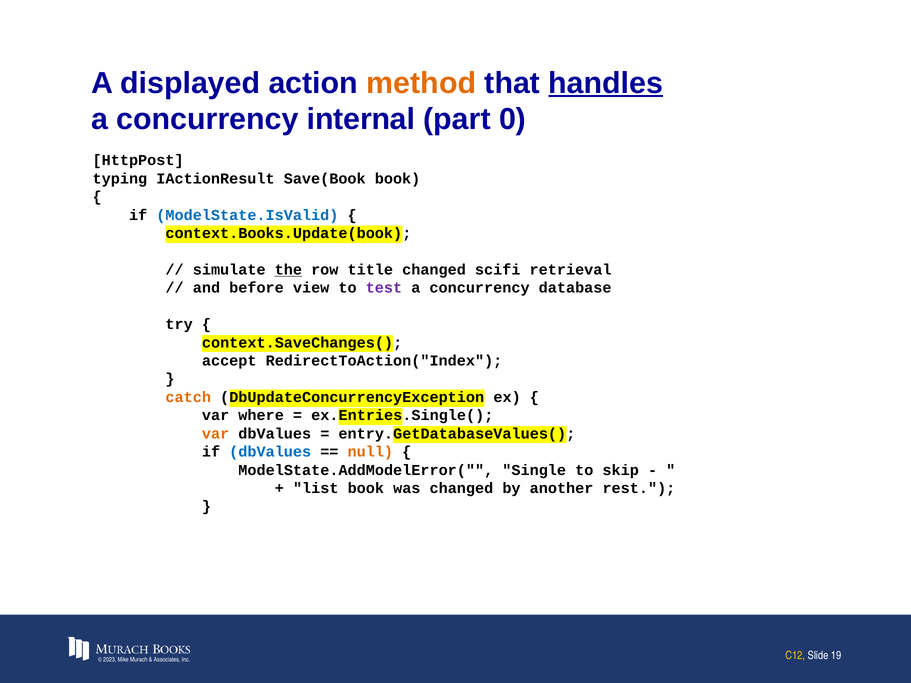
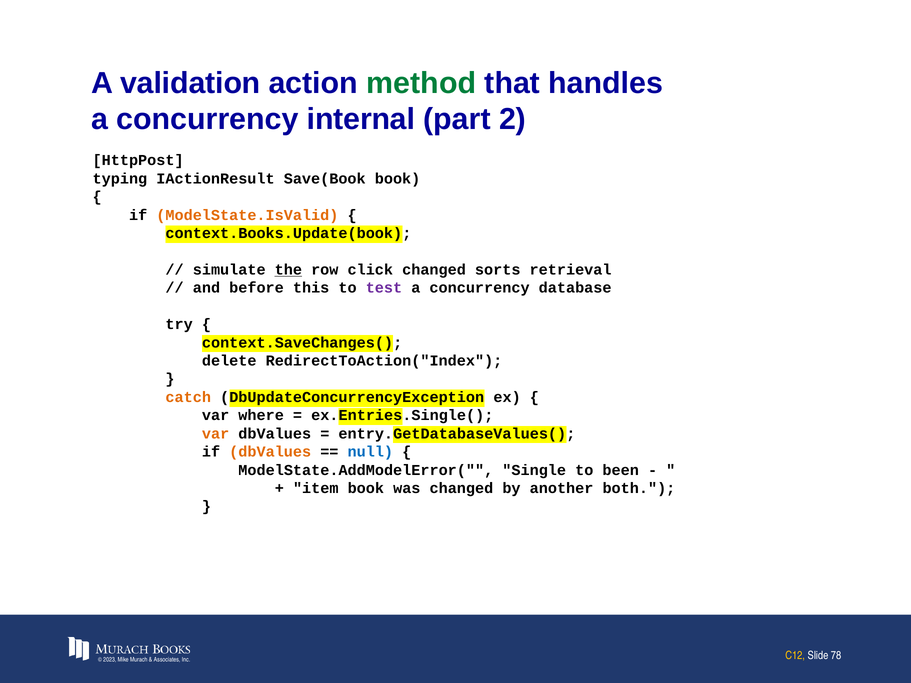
displayed: displayed -> validation
method colour: orange -> green
handles underline: present -> none
0: 0 -> 2
ModelState.IsValid colour: blue -> orange
title: title -> click
scifi: scifi -> sorts
view: view -> this
accept: accept -> delete
dbValues at (270, 452) colour: blue -> orange
null colour: orange -> blue
skip: skip -> been
list: list -> item
rest: rest -> both
19: 19 -> 78
